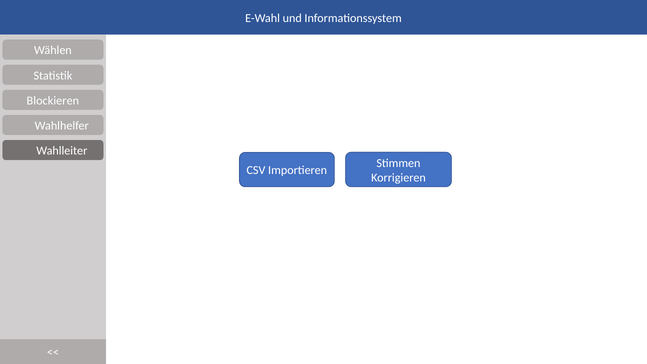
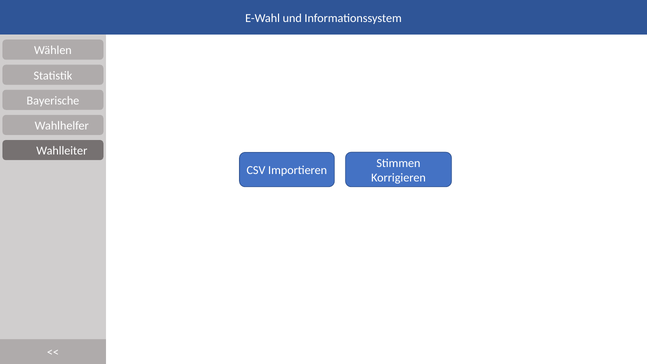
Blockieren: Blockieren -> Bayerische
